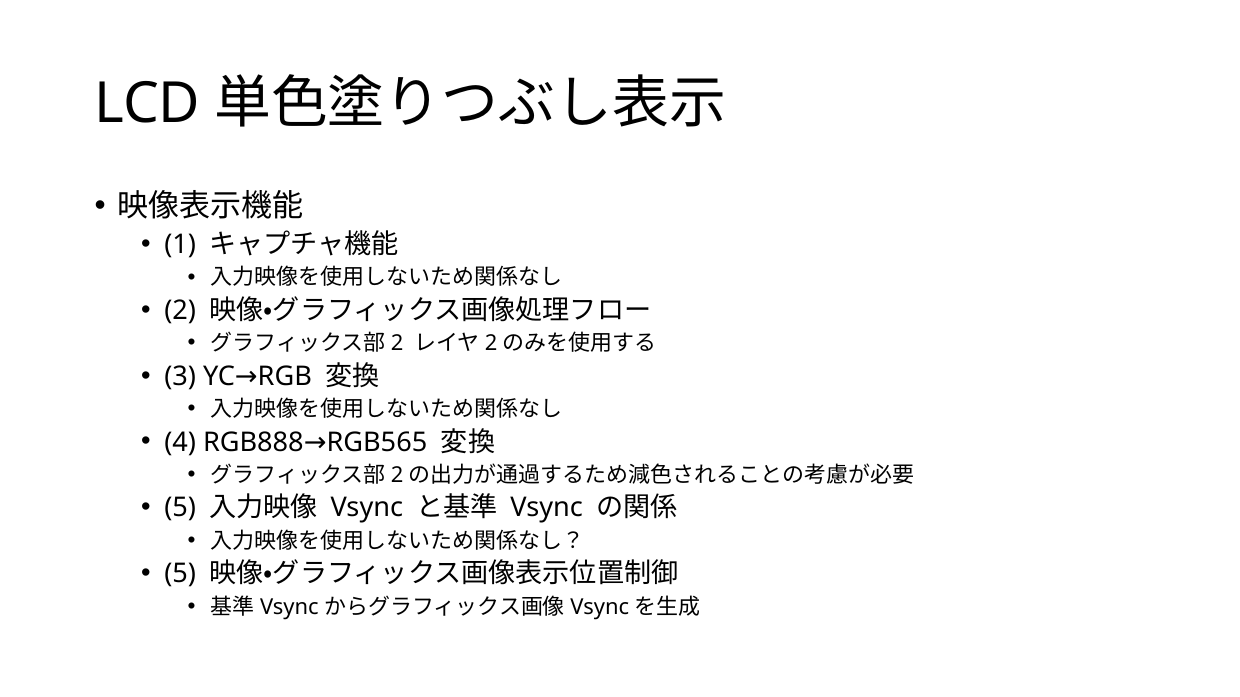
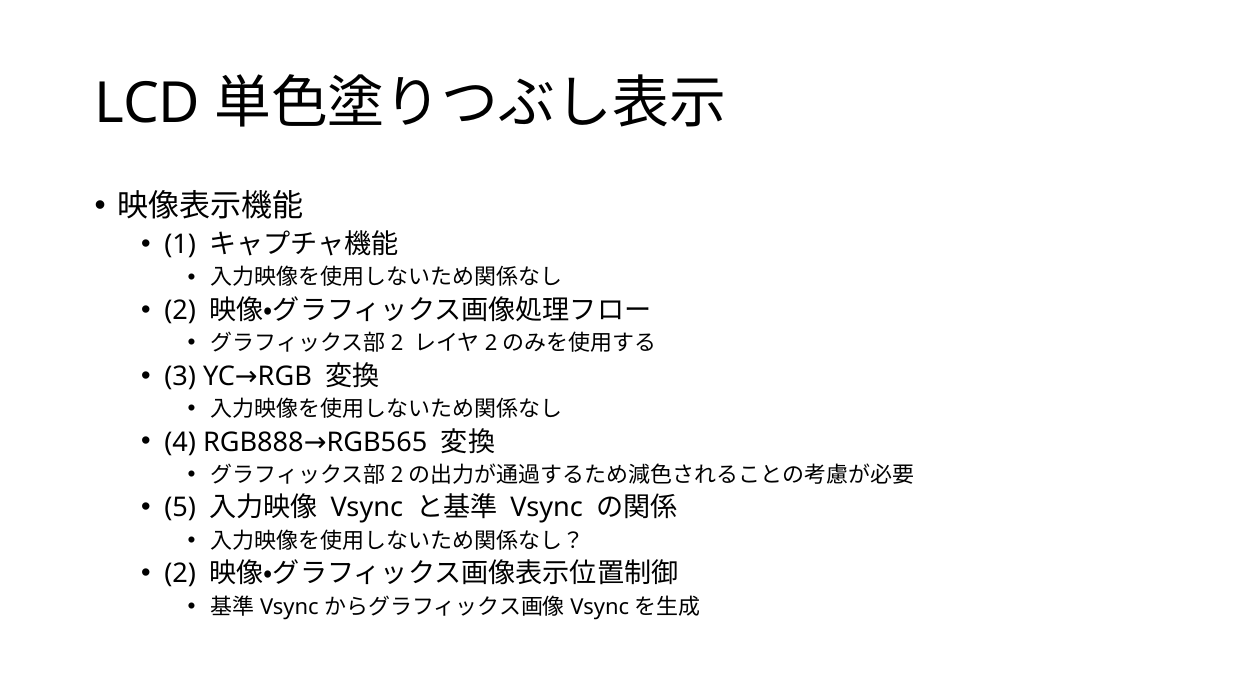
5 at (180, 574): 5 -> 2
